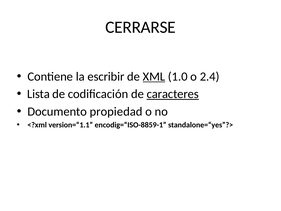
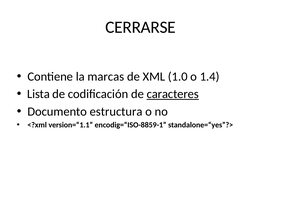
escribir: escribir -> marcas
XML underline: present -> none
2.4: 2.4 -> 1.4
propiedad: propiedad -> estructura
